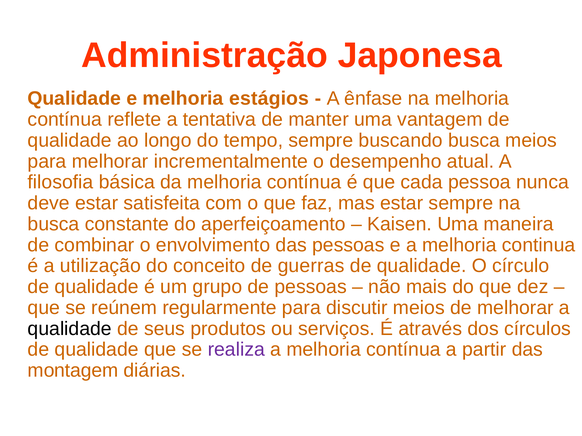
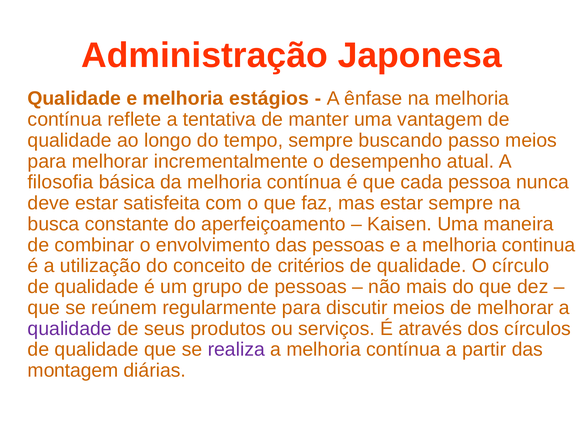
buscando busca: busca -> passo
guerras: guerras -> critérios
qualidade at (70, 329) colour: black -> purple
